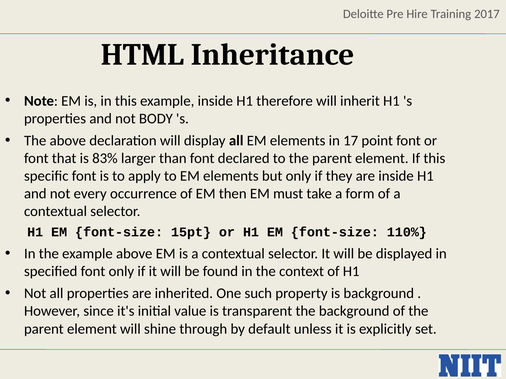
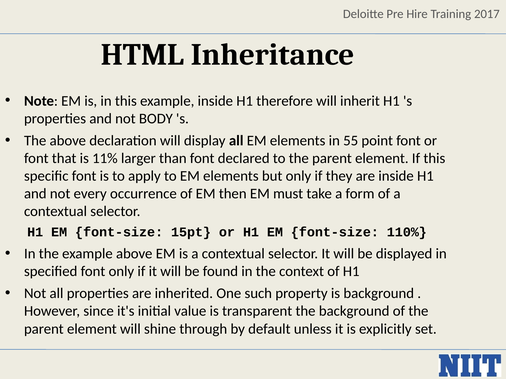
17: 17 -> 55
83%: 83% -> 11%
